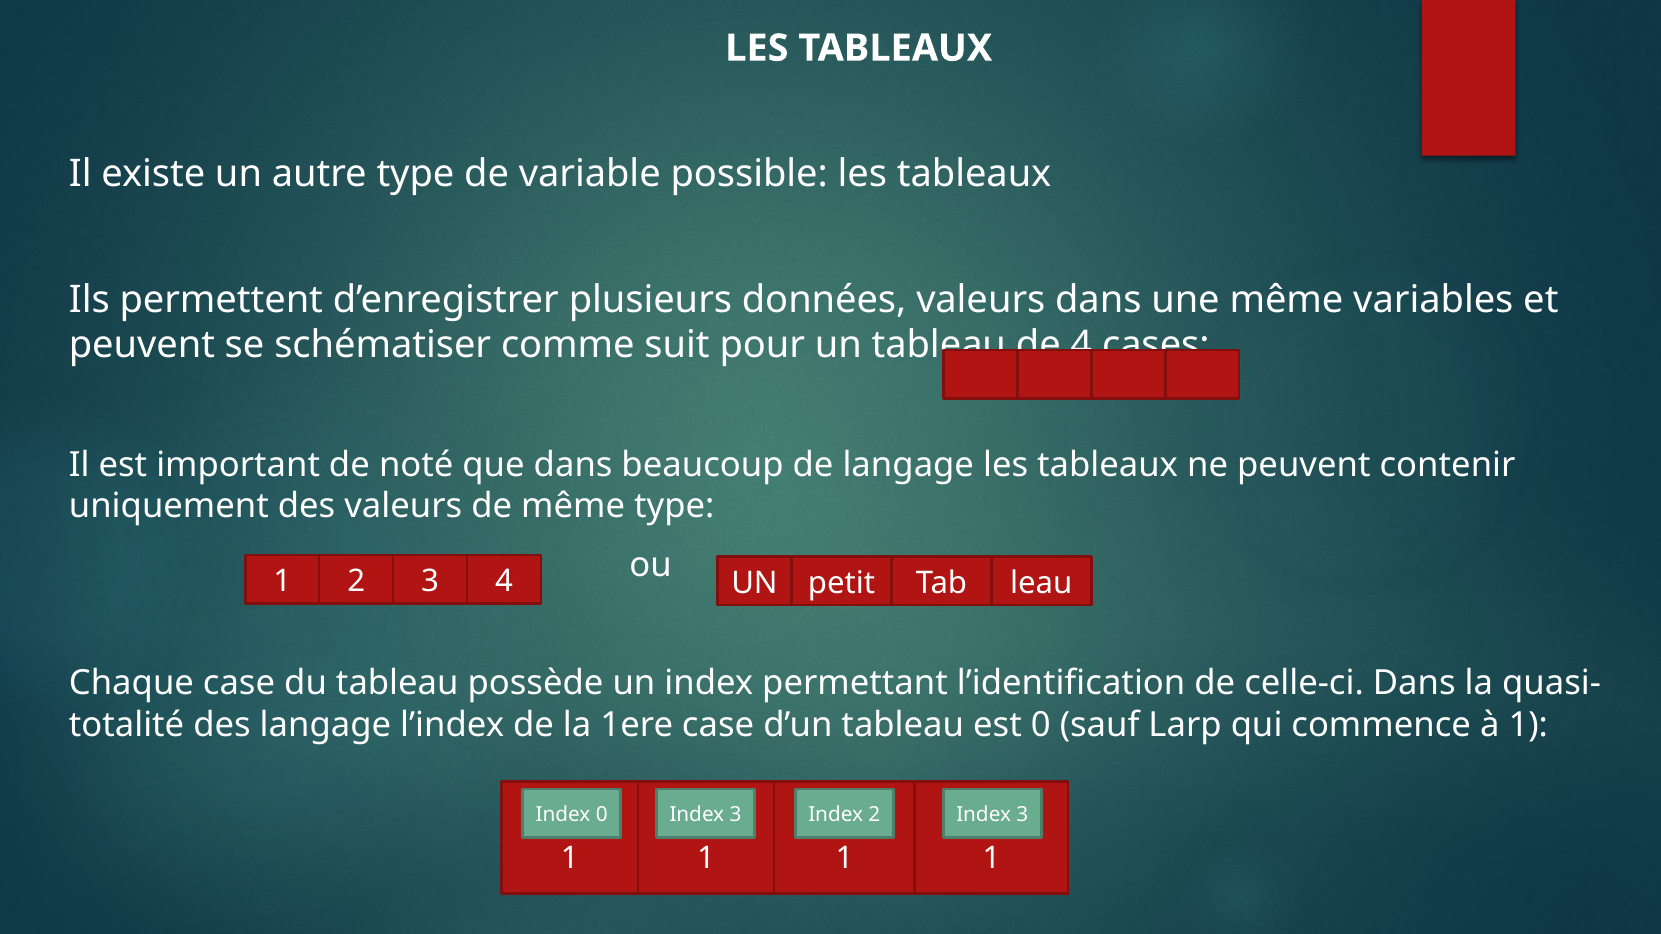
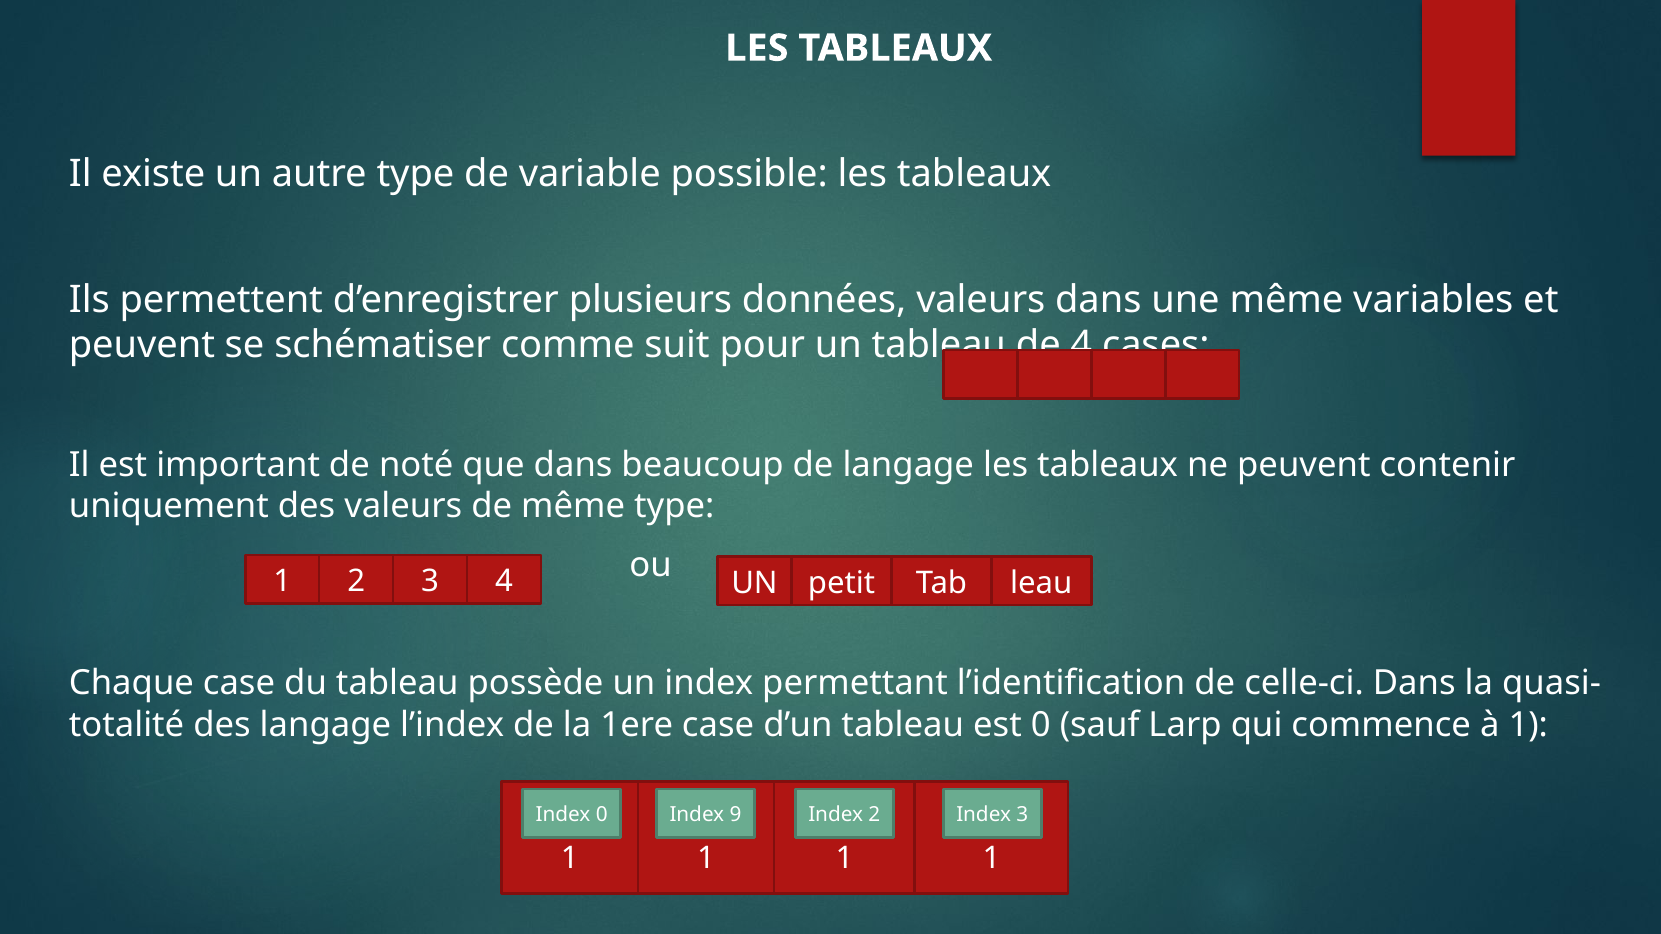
3 at (736, 815): 3 -> 9
